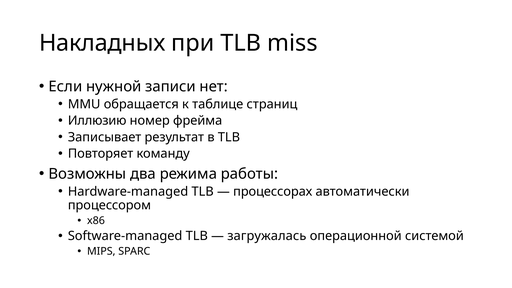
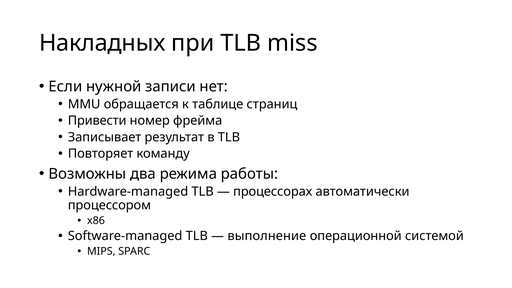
Иллюзию: Иллюзию -> Привести
загружалась: загружалась -> выполнение
